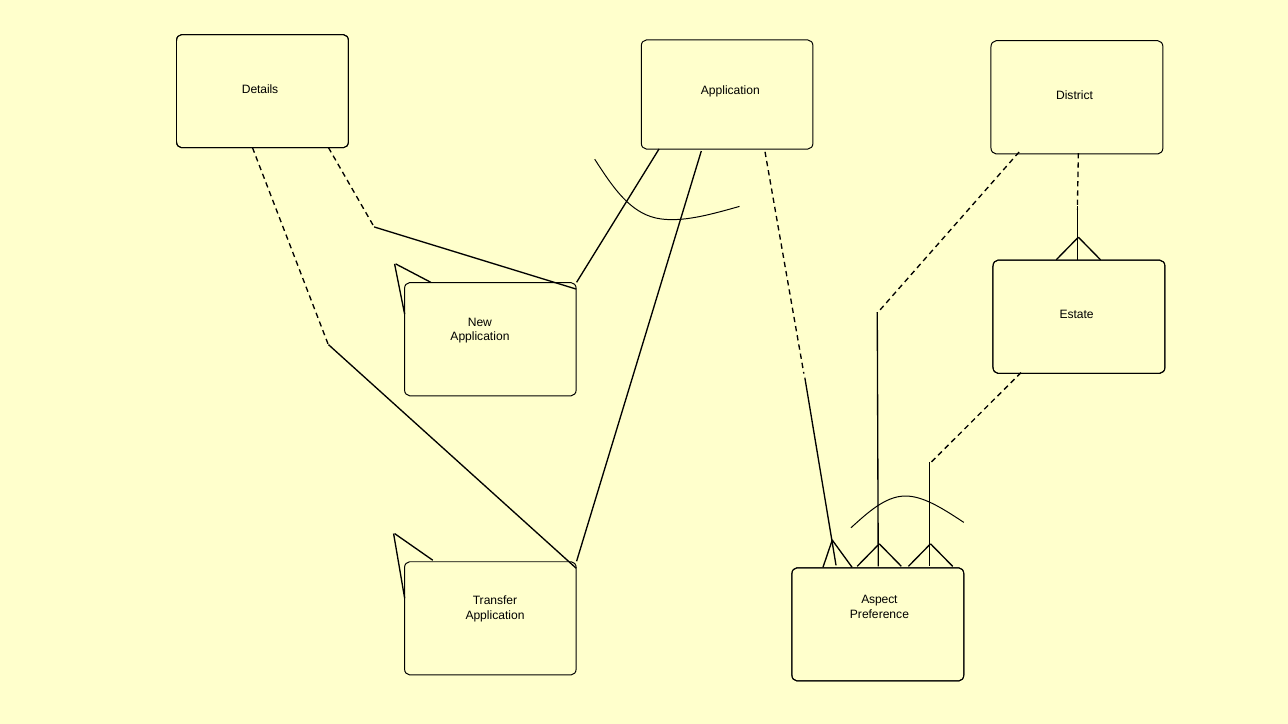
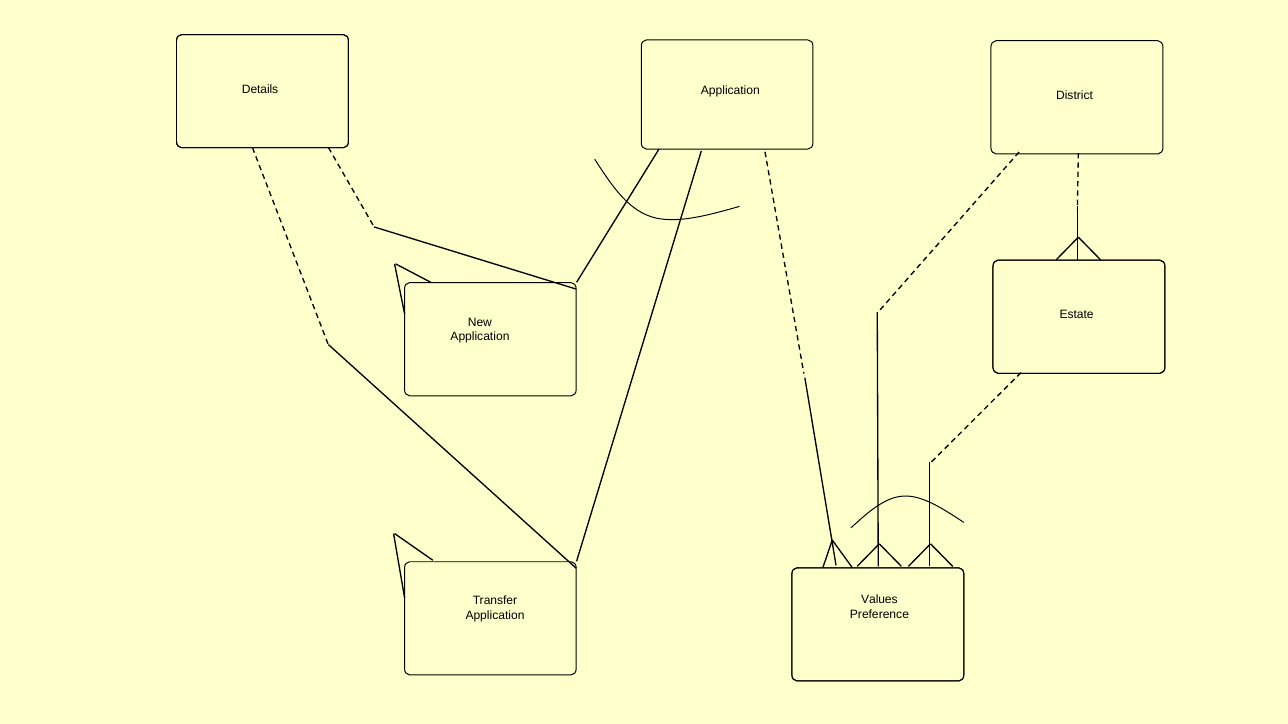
Aspect: Aspect -> Values
